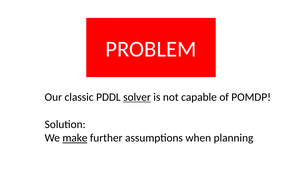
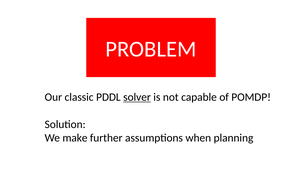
make underline: present -> none
